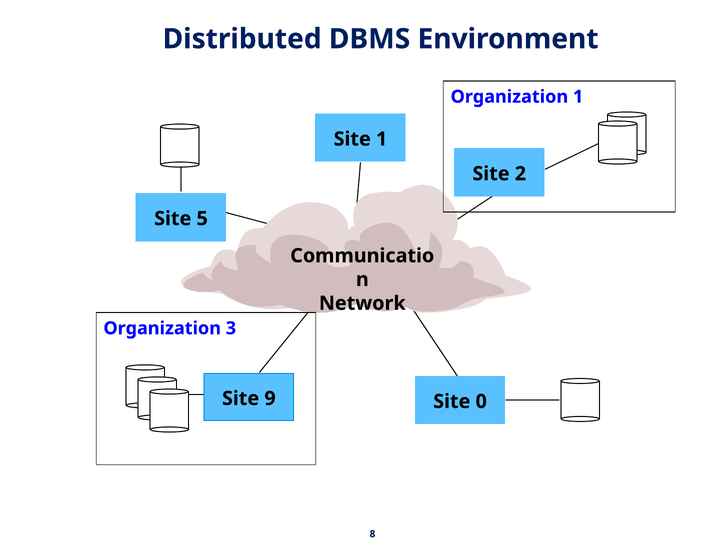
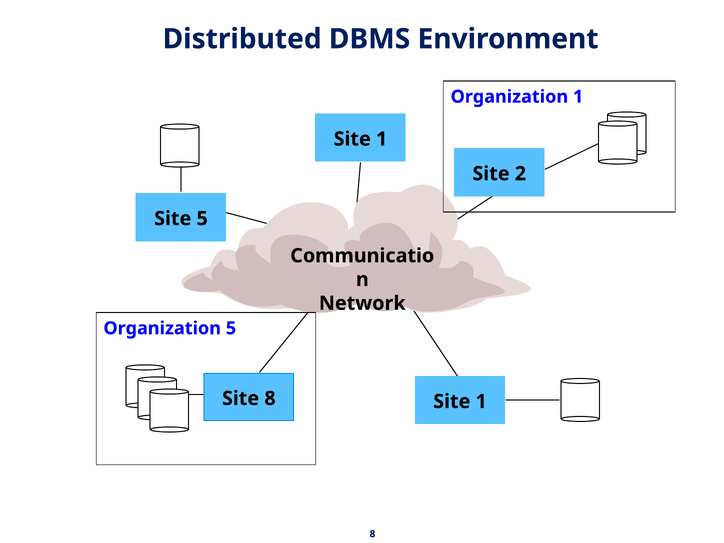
Organization 3: 3 -> 5
Site 9: 9 -> 8
0 at (481, 401): 0 -> 1
